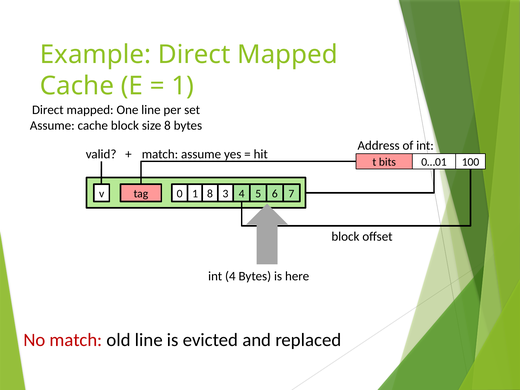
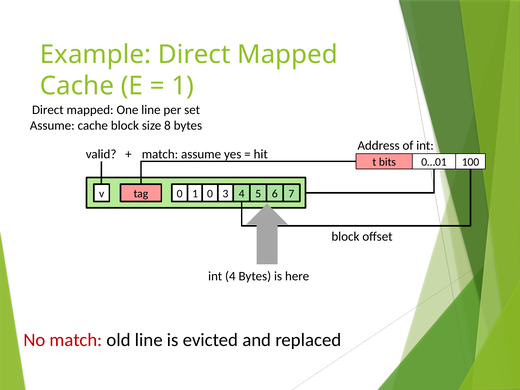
1 8: 8 -> 0
